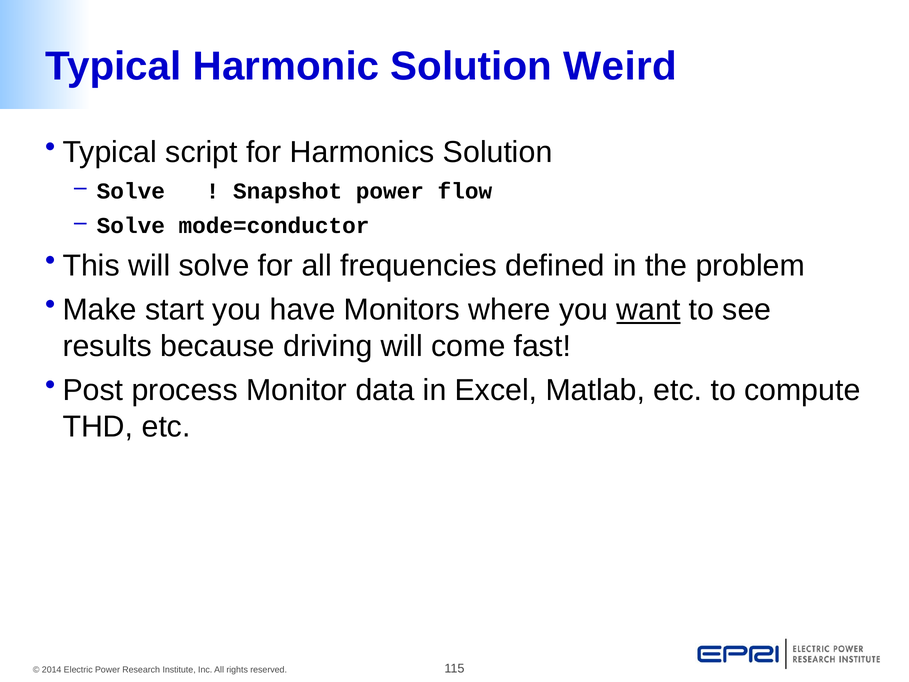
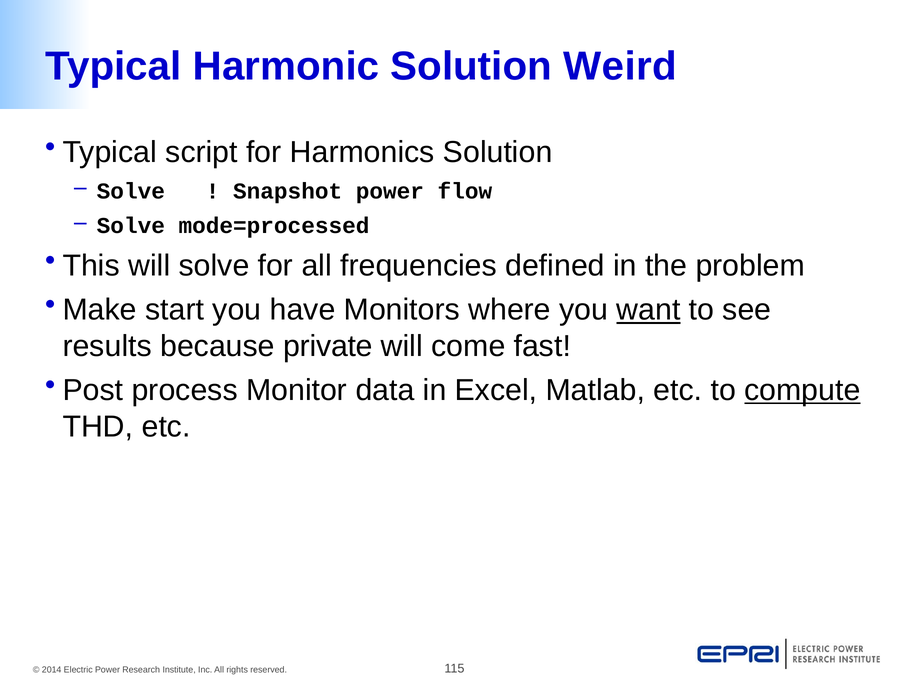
mode=conductor: mode=conductor -> mode=processed
driving: driving -> private
compute underline: none -> present
